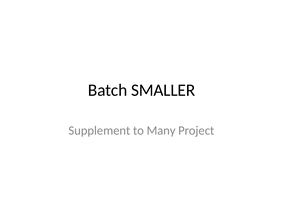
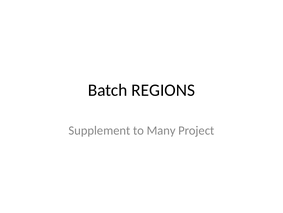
SMALLER: SMALLER -> REGIONS
